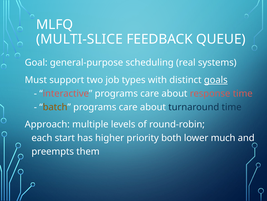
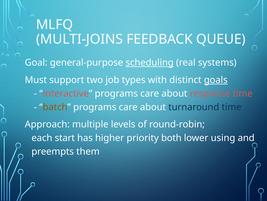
MULTI-SLICE: MULTI-SLICE -> MULTI-JOINS
scheduling underline: none -> present
much: much -> using
